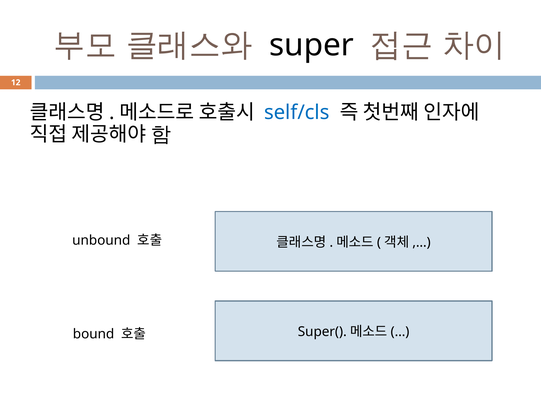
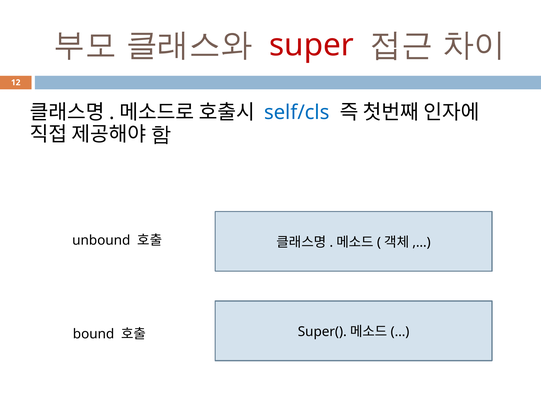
super colour: black -> red
